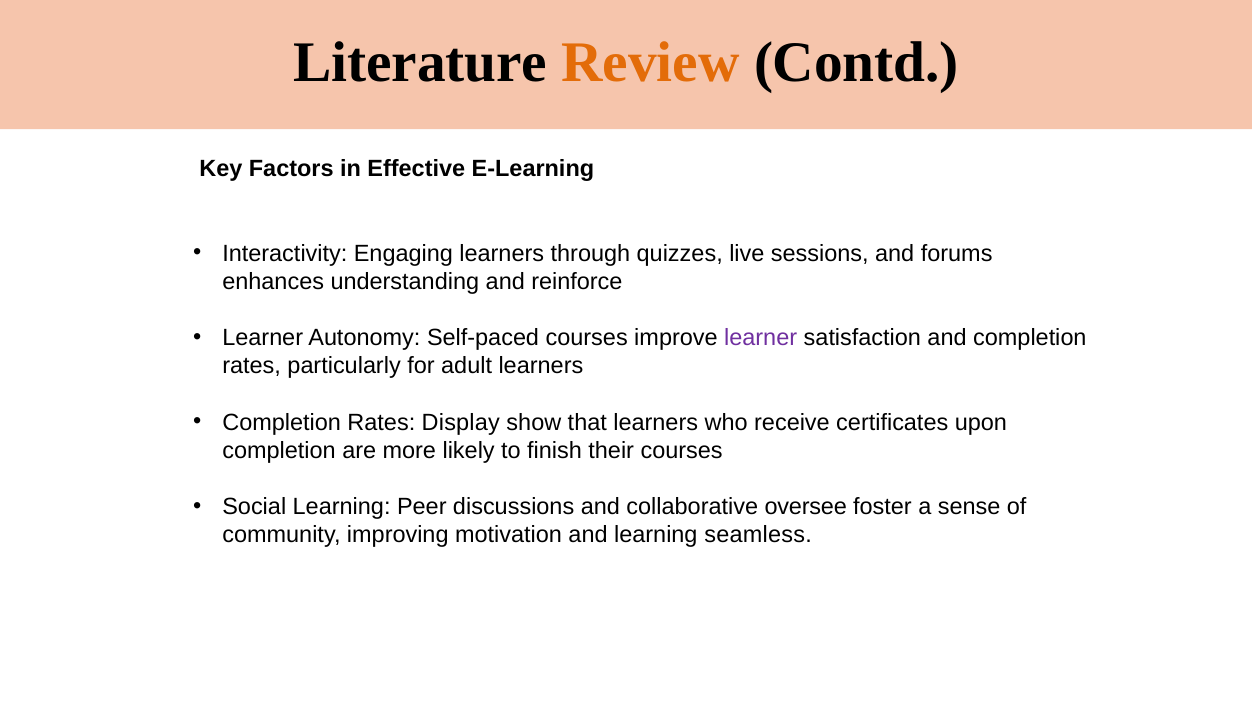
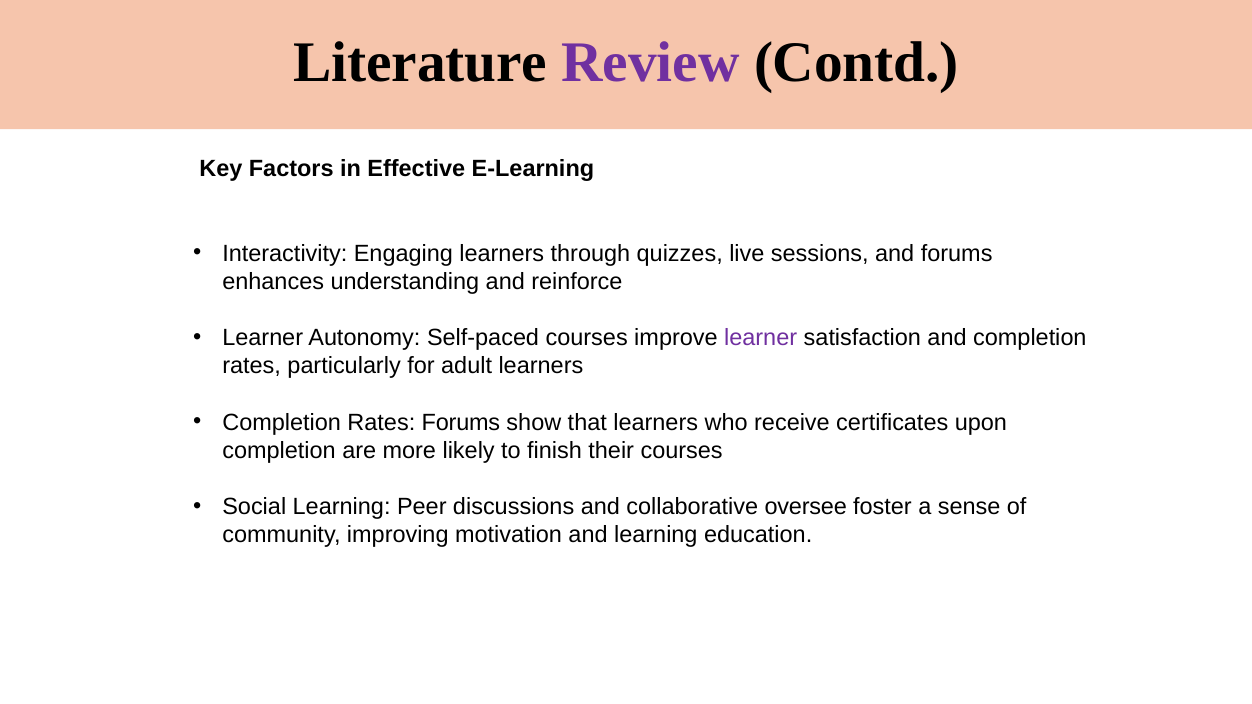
Review colour: orange -> purple
Rates Display: Display -> Forums
seamless: seamless -> education
